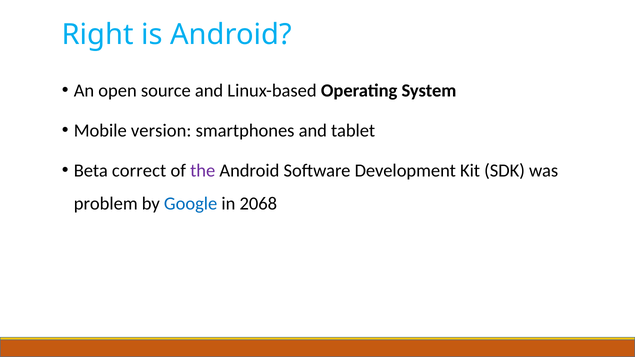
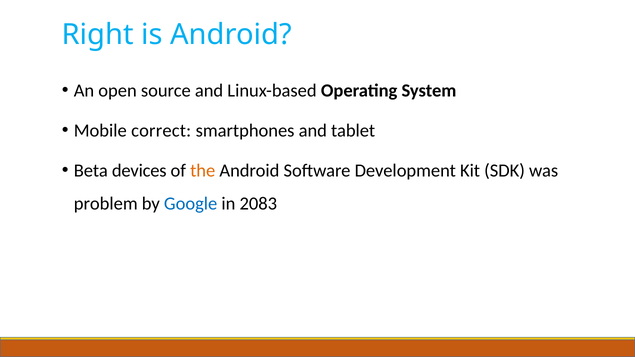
version: version -> correct
correct: correct -> devices
the colour: purple -> orange
2068: 2068 -> 2083
